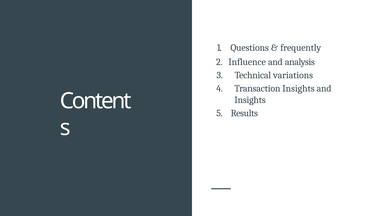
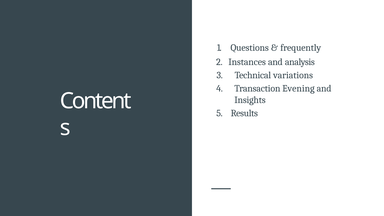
Influence: Influence -> Instances
Transaction Insights: Insights -> Evening
